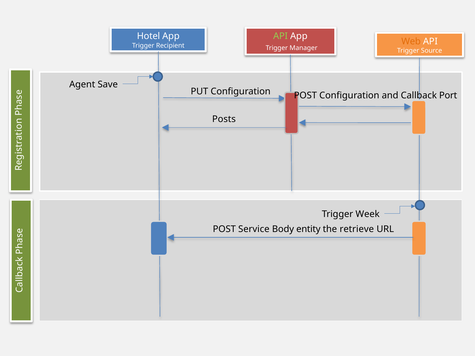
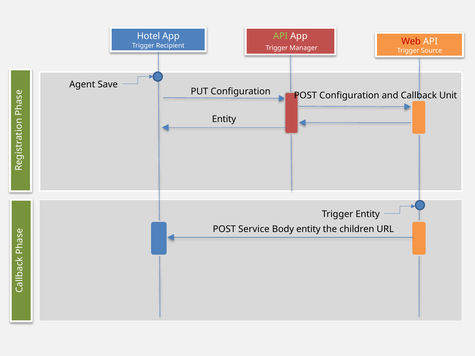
Web colour: orange -> red
Port: Port -> Unit
Posts at (224, 119): Posts -> Entity
Trigger Week: Week -> Entity
retrieve: retrieve -> children
